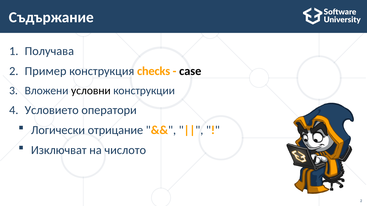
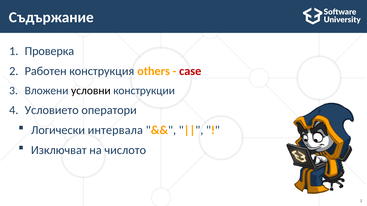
Получава: Получава -> Проверка
Пример: Пример -> Работен
checks: checks -> others
case colour: black -> red
отрицание: отрицание -> интервала
